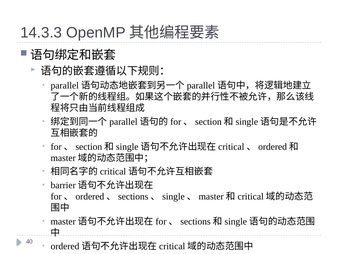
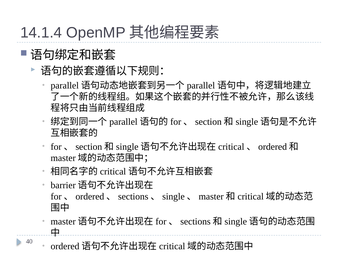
14.3.3: 14.3.3 -> 14.1.4
